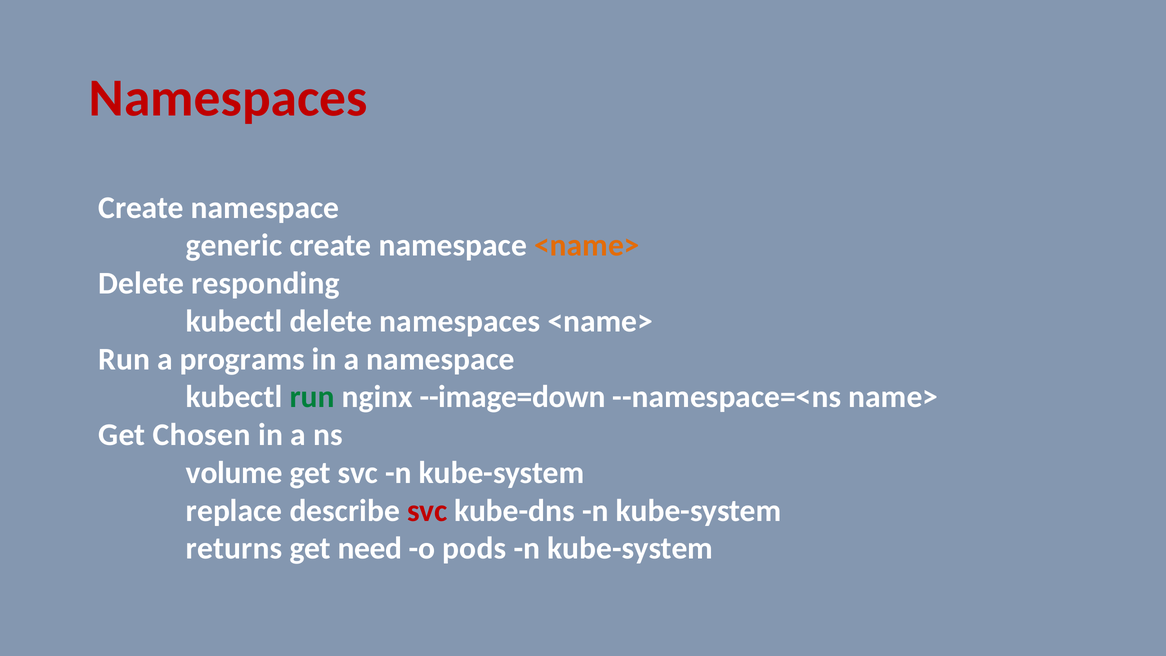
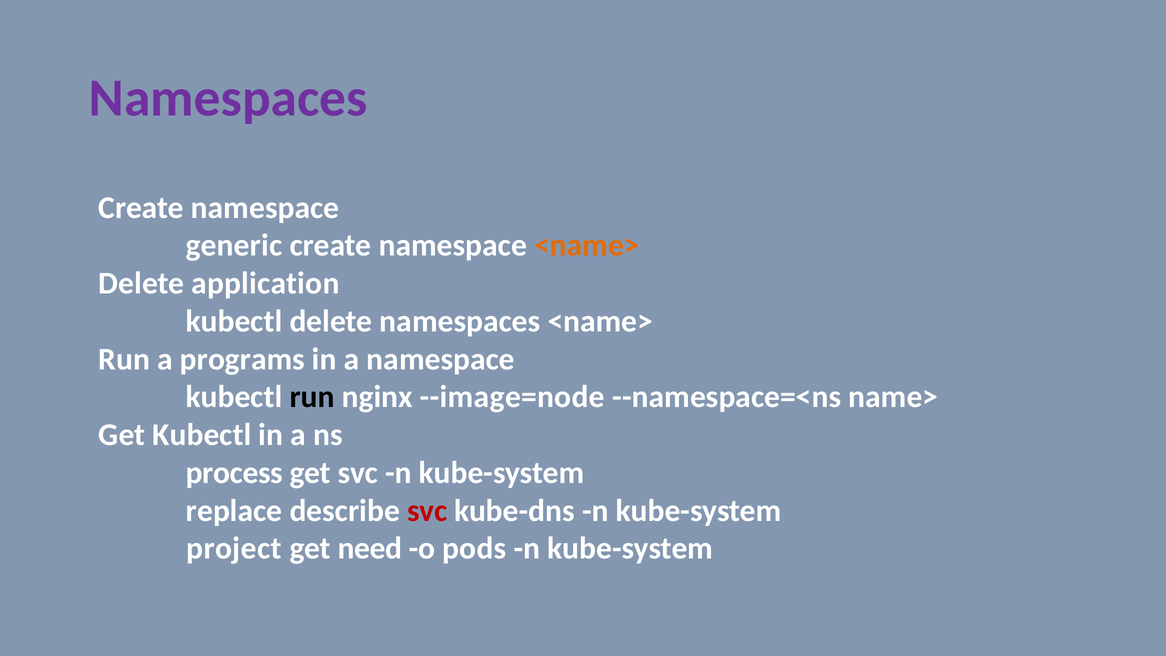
Namespaces at (228, 98) colour: red -> purple
responding: responding -> application
run at (312, 397) colour: green -> black
--image=down: --image=down -> --image=node
Get Chosen: Chosen -> Kubectl
volume: volume -> process
returns: returns -> project
